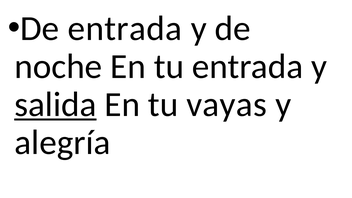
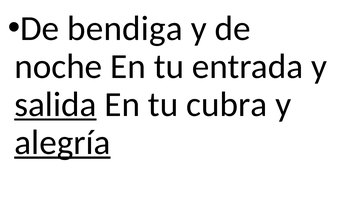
De entrada: entrada -> bendiga
vayas: vayas -> cubra
alegría underline: none -> present
